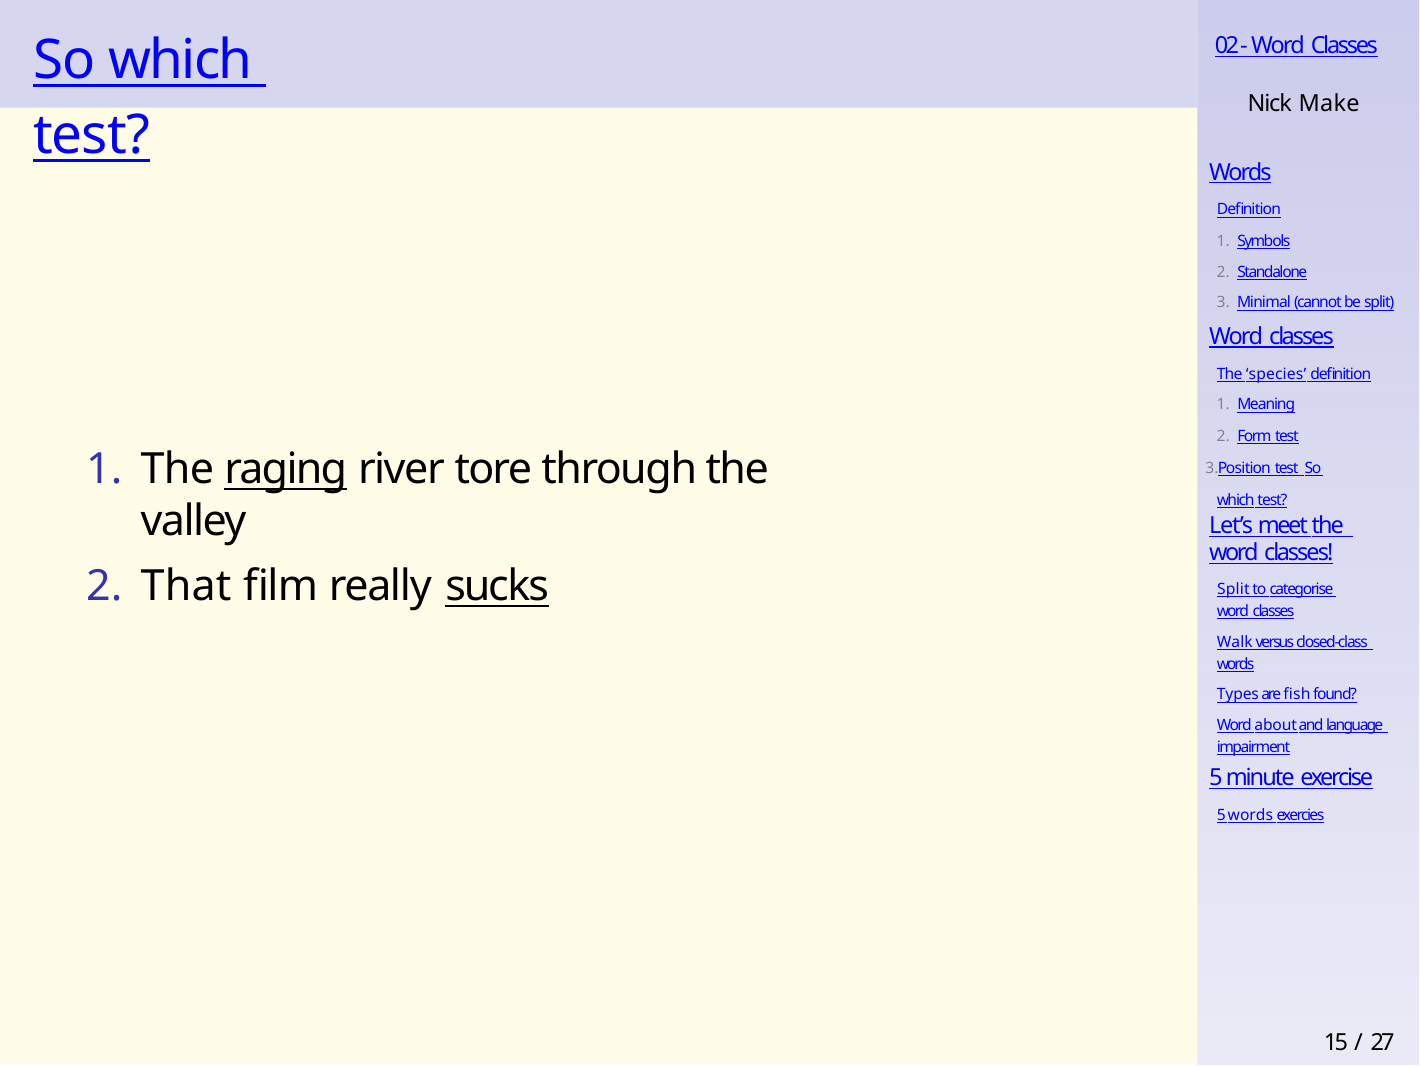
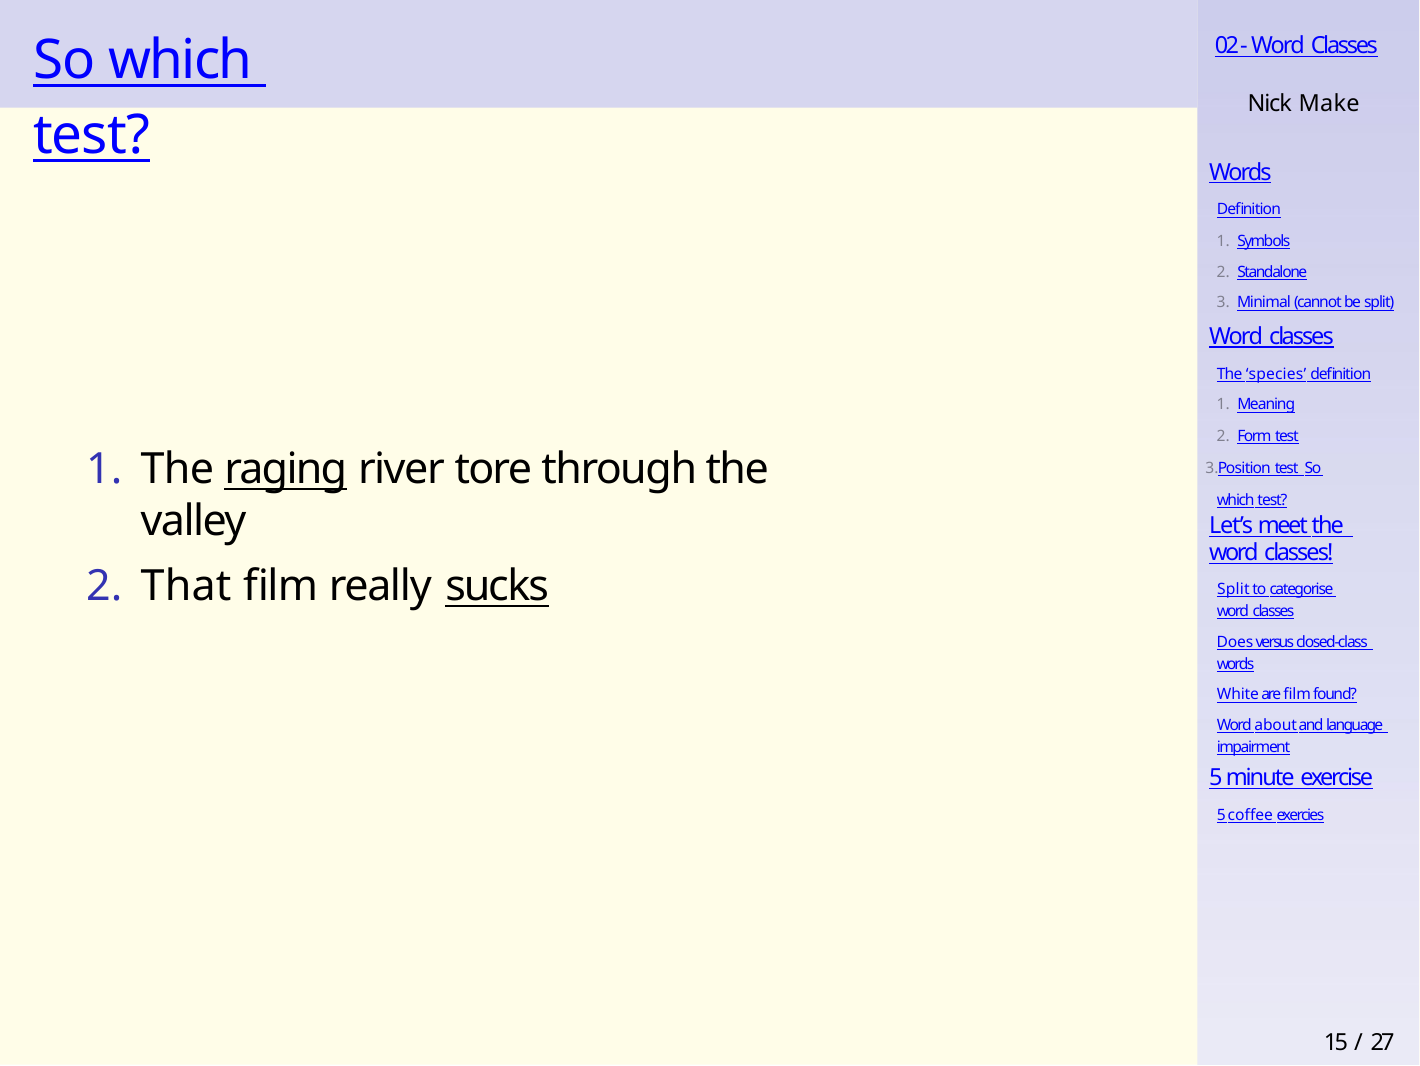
Walk: Walk -> Does
Types: Types -> White
are fish: fish -> film
5 words: words -> coffee
